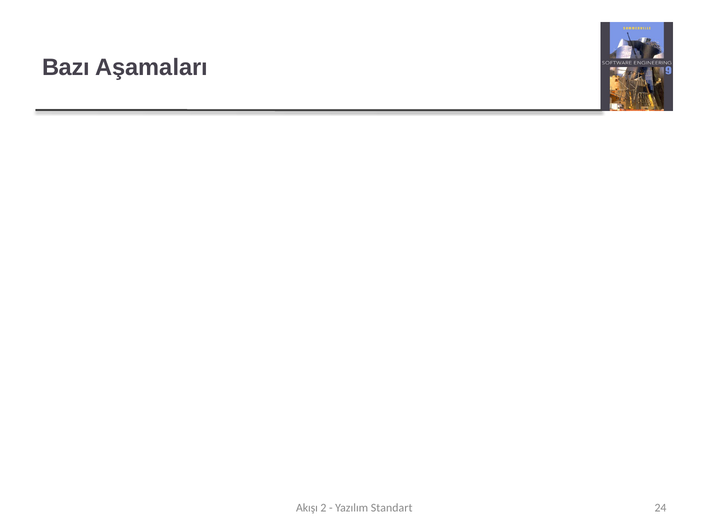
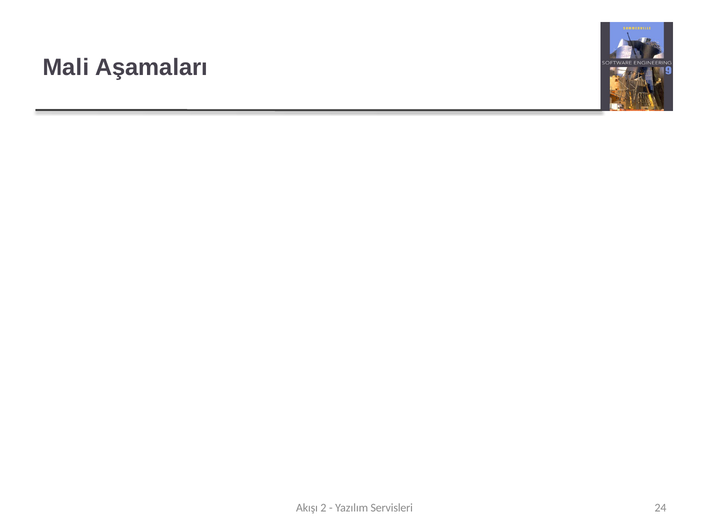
Bazı: Bazı -> Mali
Standart: Standart -> Servisleri
